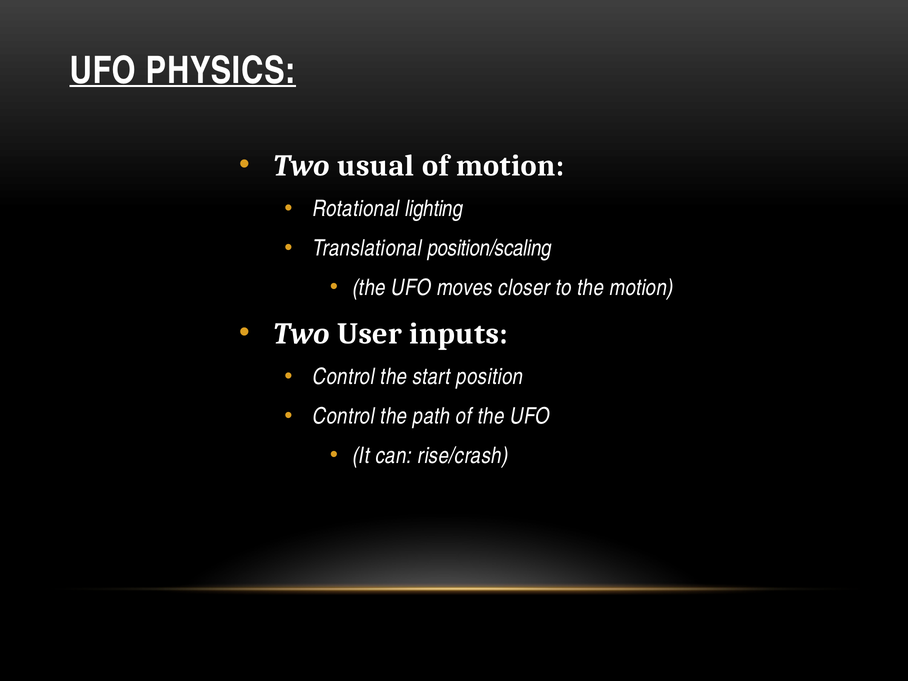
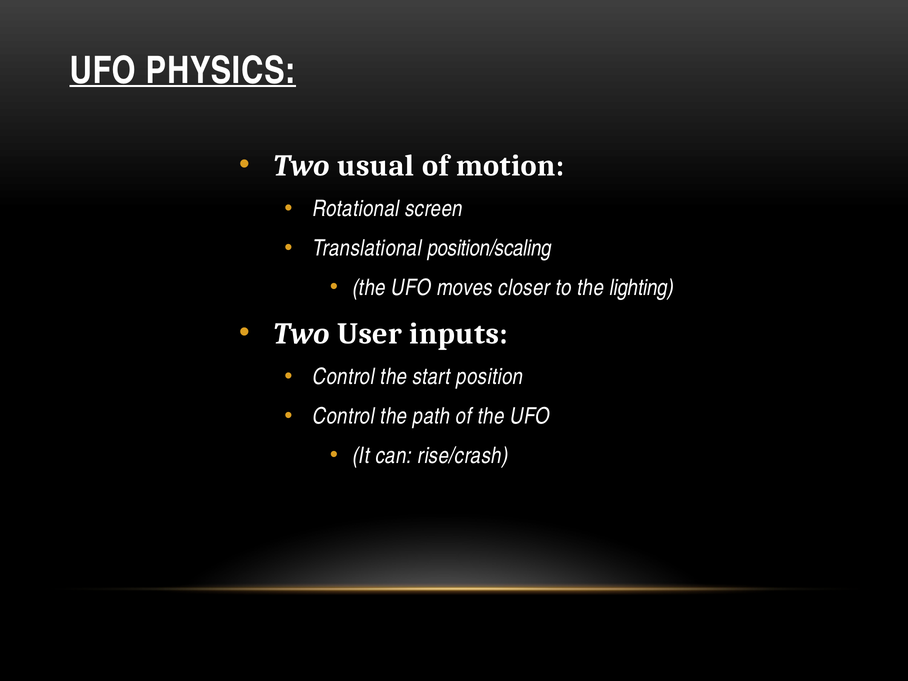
lighting: lighting -> screen
the motion: motion -> lighting
